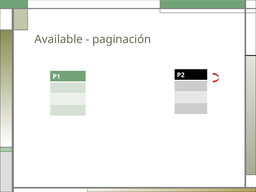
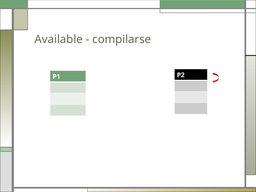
paginación: paginación -> compilarse
